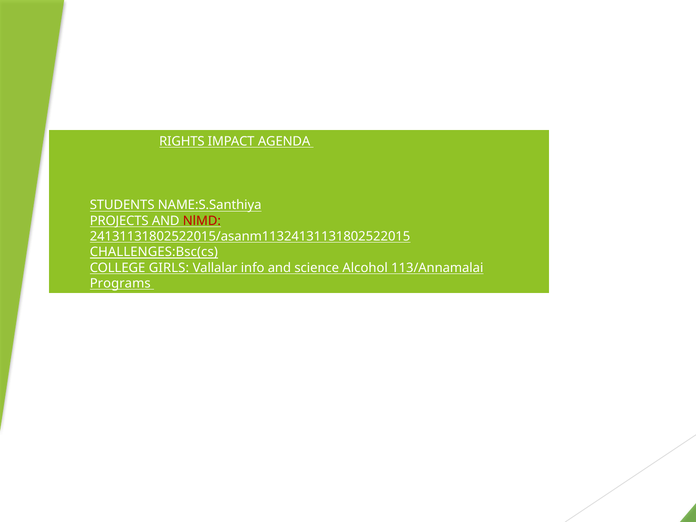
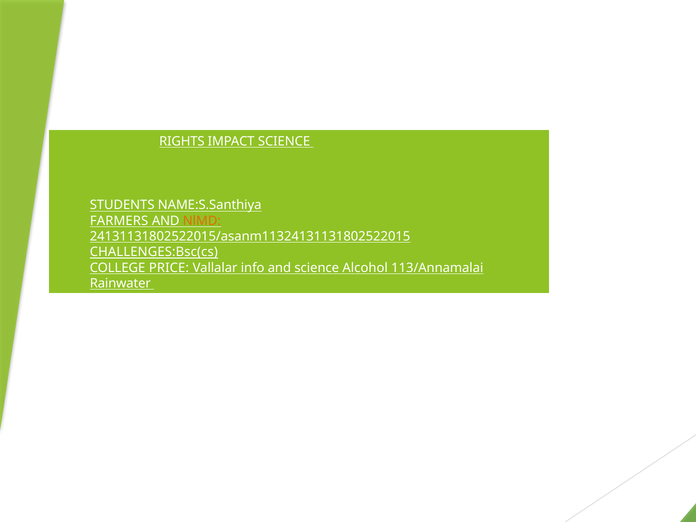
IMPACT AGENDA: AGENDA -> SCIENCE
PROJECTS: PROJECTS -> FARMERS
NlMD colour: red -> orange
GIRLS: GIRLS -> PRICE
Programs: Programs -> Rainwater
